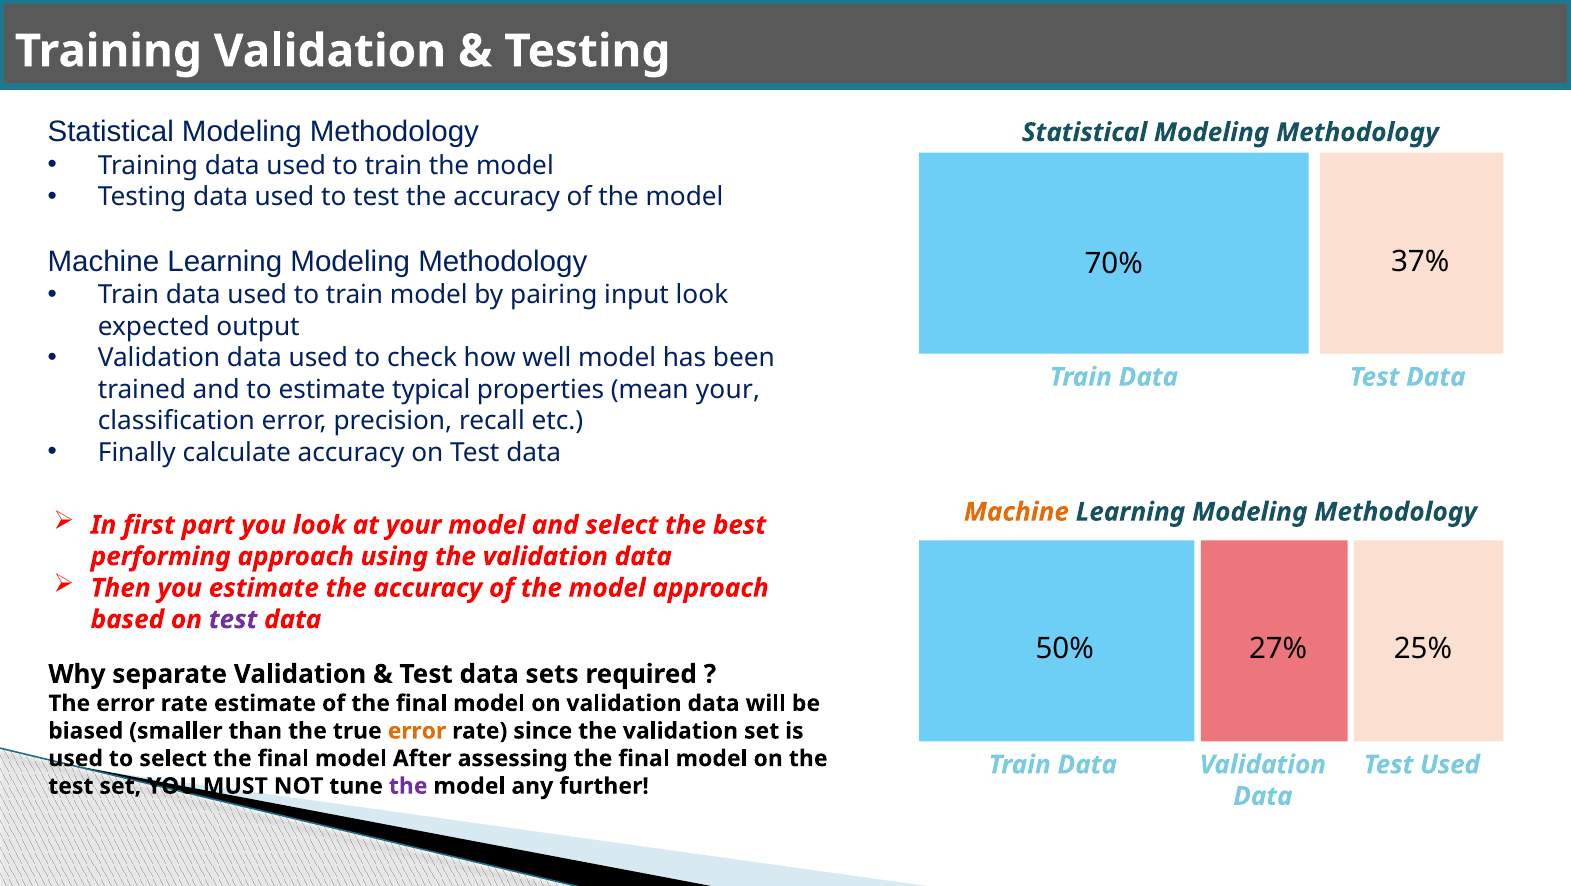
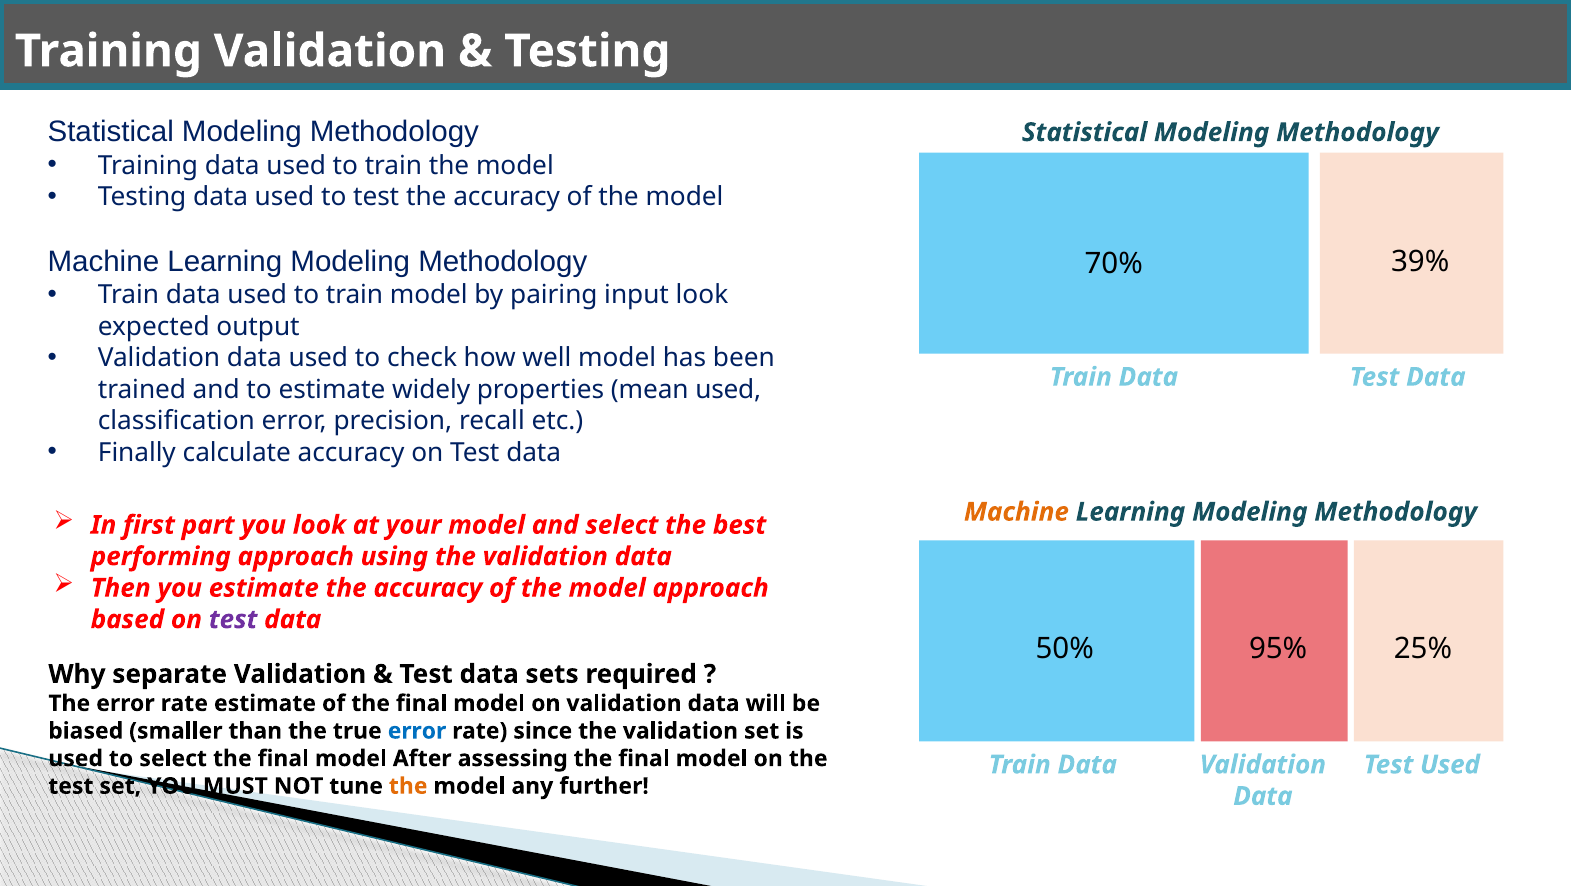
37%: 37% -> 39%
typical: typical -> widely
mean your: your -> used
27%: 27% -> 95%
error at (417, 731) colour: orange -> blue
the at (408, 786) colour: purple -> orange
